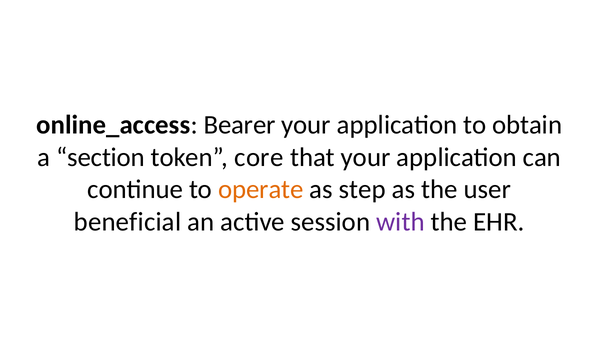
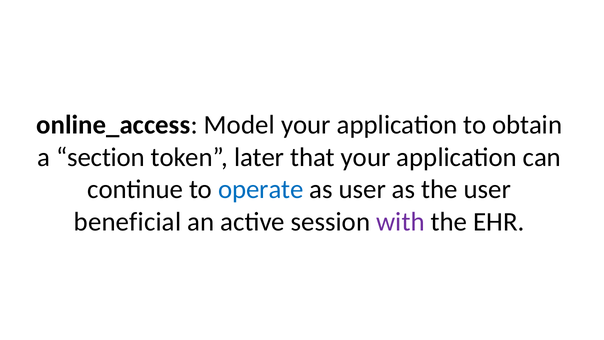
Bearer: Bearer -> Model
core: core -> later
operate colour: orange -> blue
as step: step -> user
